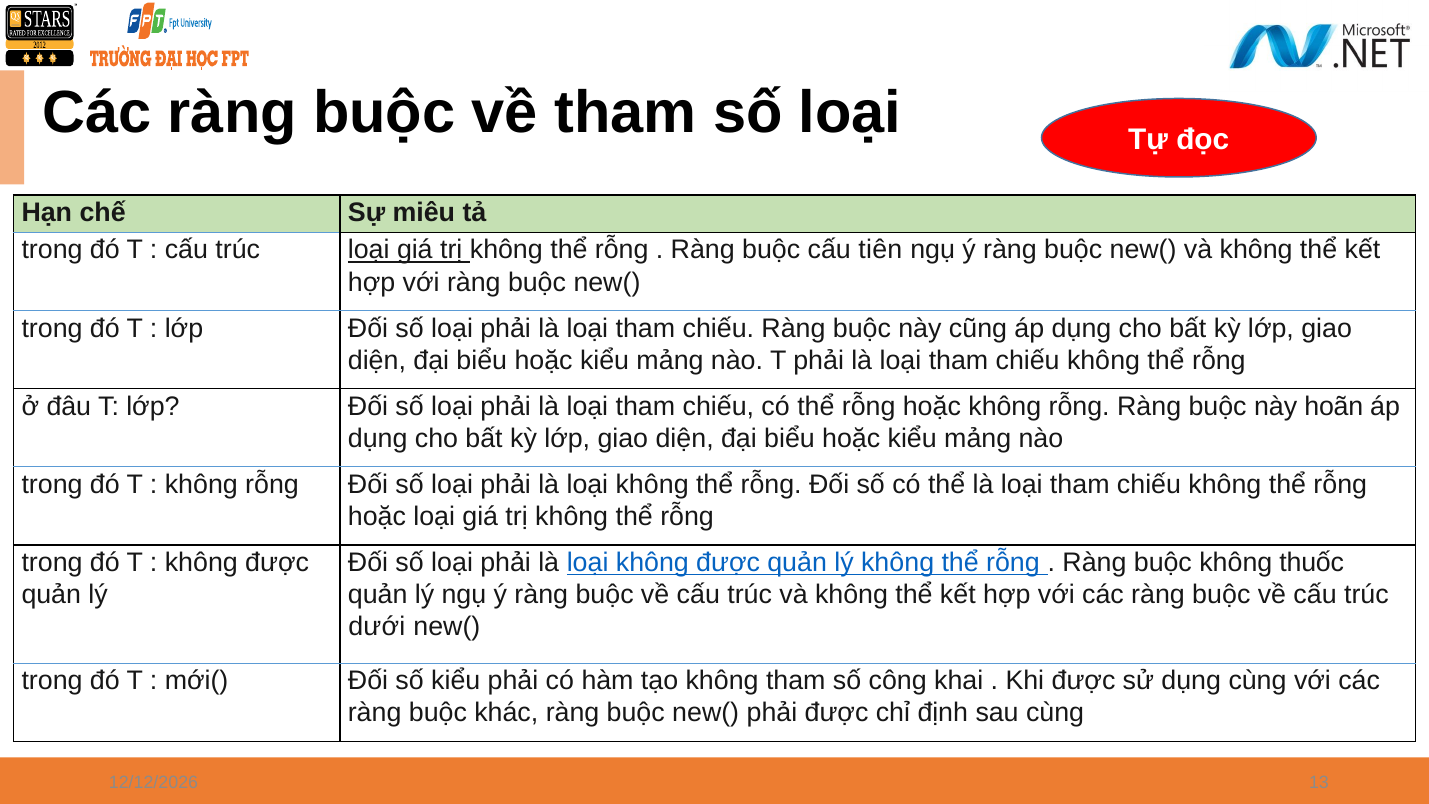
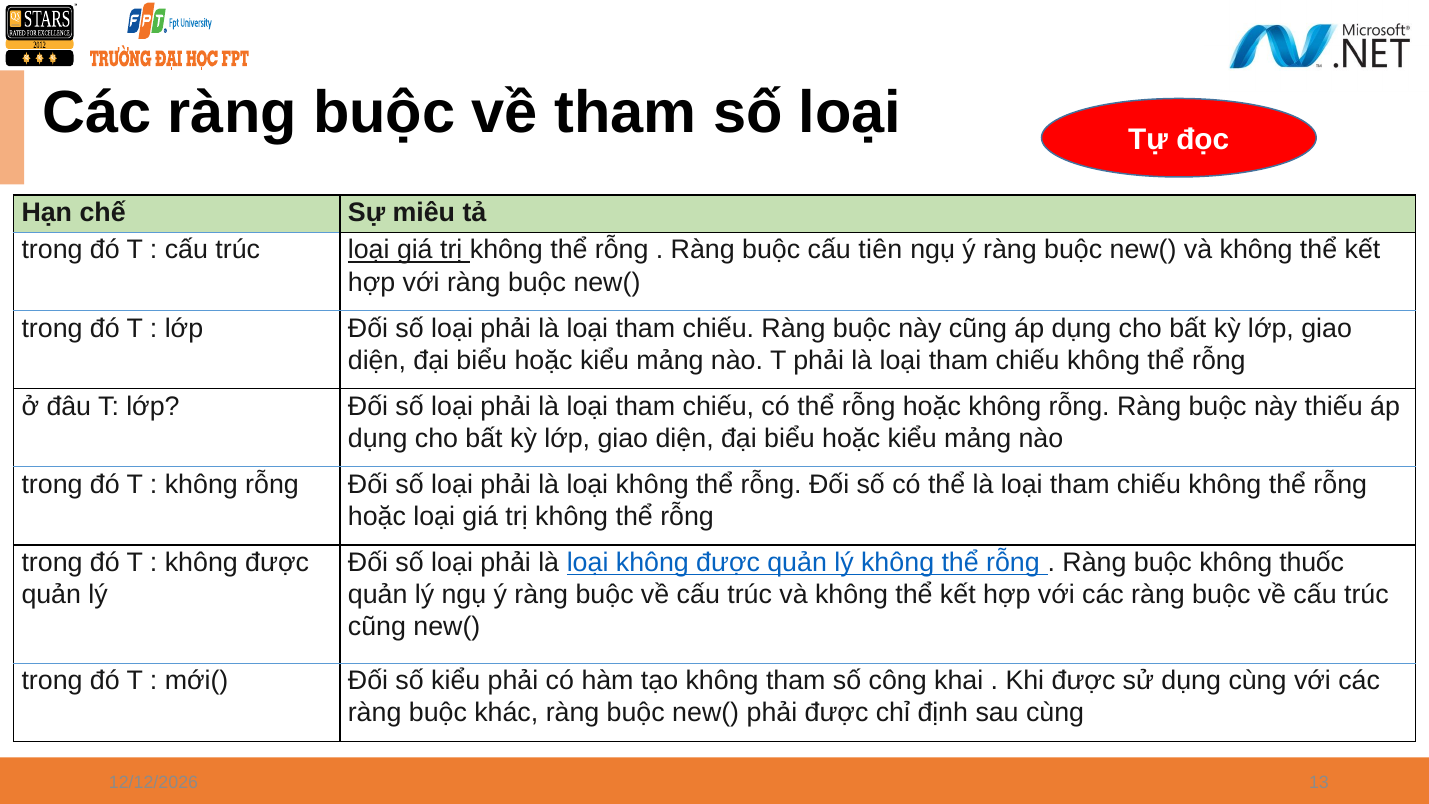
hoãn: hoãn -> thiếu
dưới at (377, 626): dưới -> cũng
